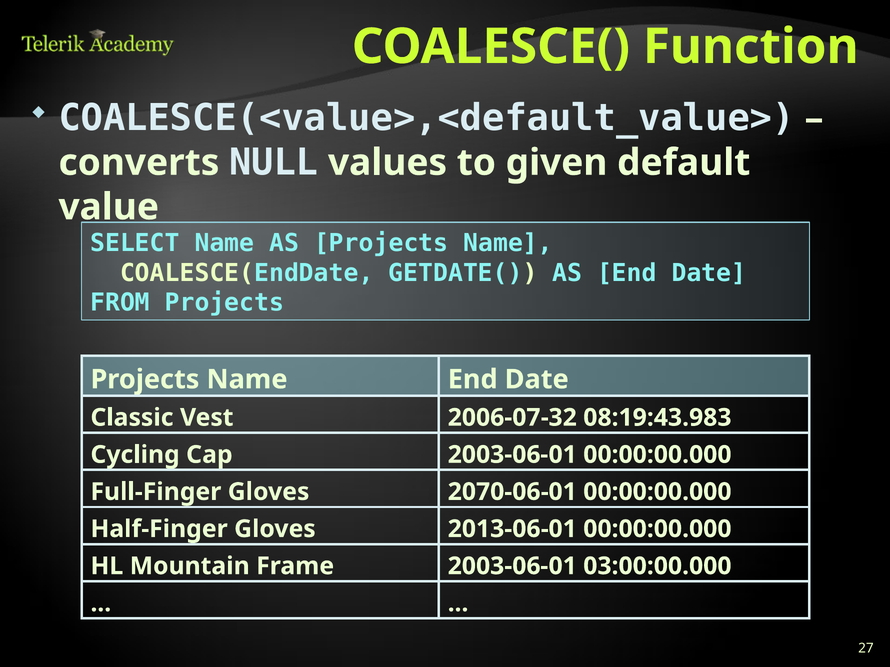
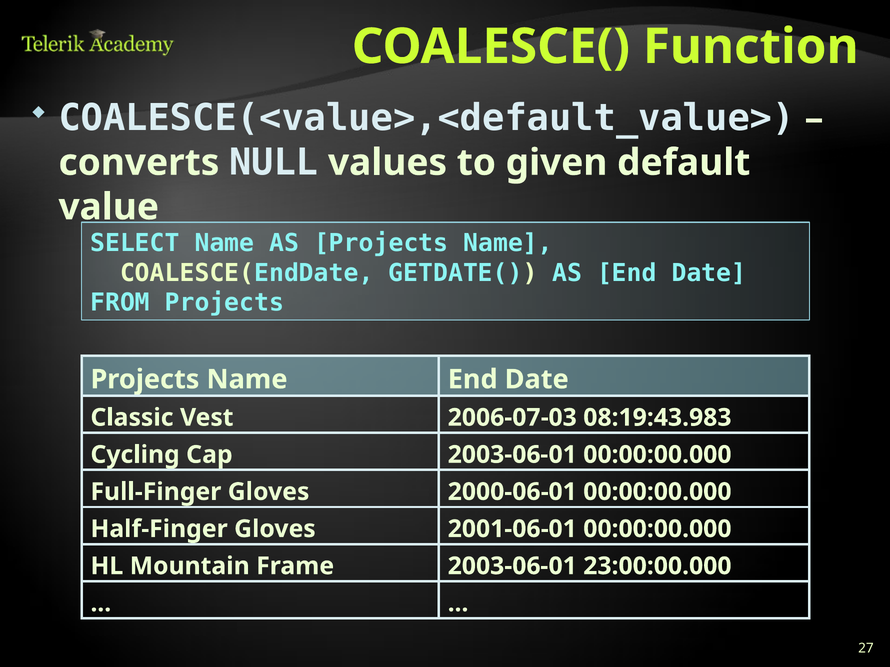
2006-07-32: 2006-07-32 -> 2006-07-03
2070-06-01: 2070-06-01 -> 2000-06-01
2013-06-01: 2013-06-01 -> 2001-06-01
03:00:00.000: 03:00:00.000 -> 23:00:00.000
